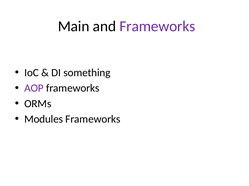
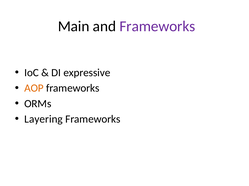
something: something -> expressive
AOP colour: purple -> orange
Modules: Modules -> Layering
